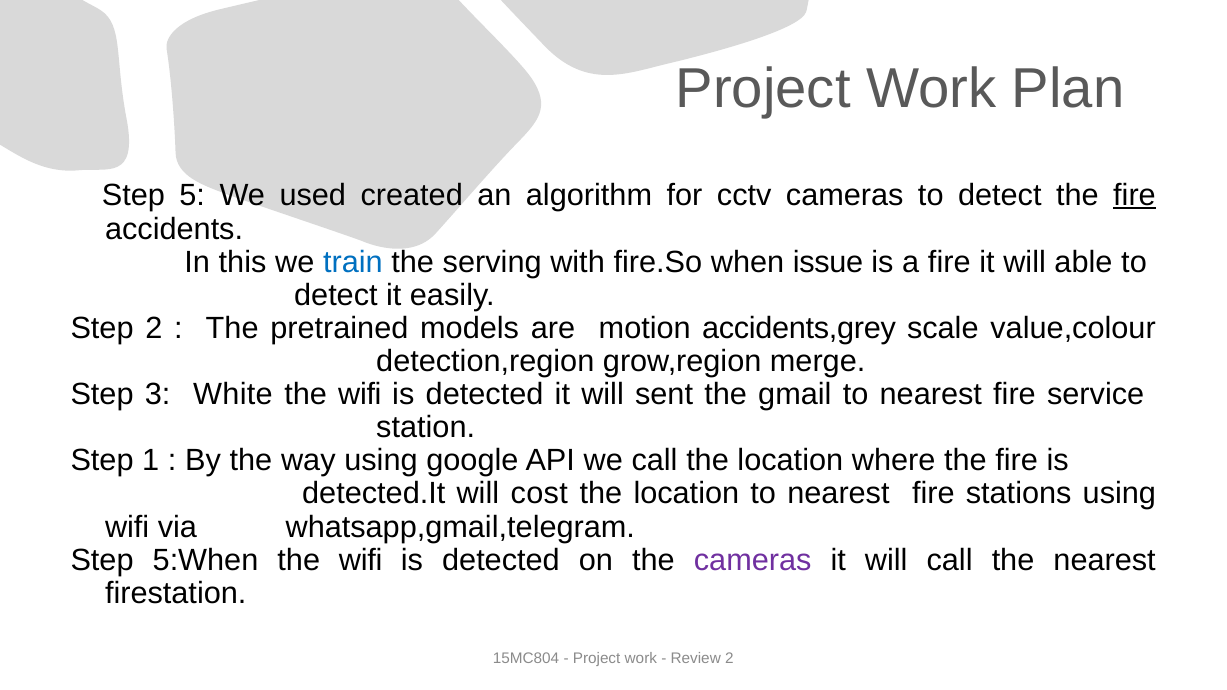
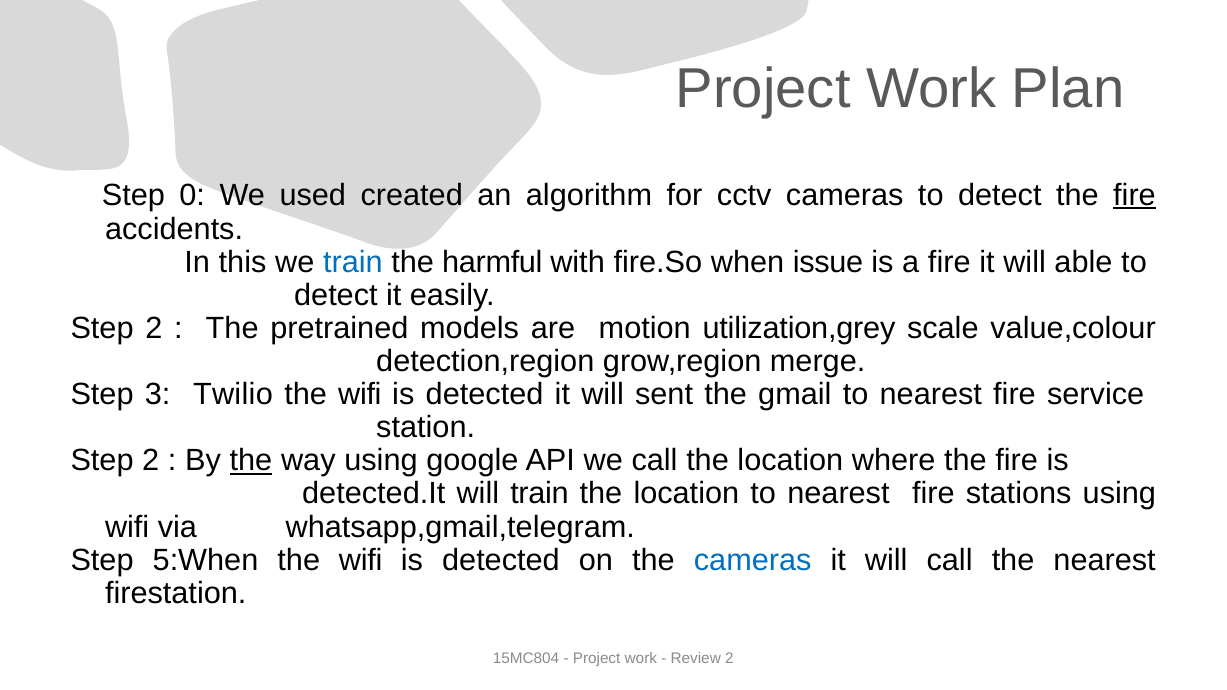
5: 5 -> 0
serving: serving -> harmful
accidents,grey: accidents,grey -> utilization,grey
White: White -> Twilio
1 at (151, 461): 1 -> 2
the at (251, 461) underline: none -> present
will cost: cost -> train
cameras at (753, 560) colour: purple -> blue
